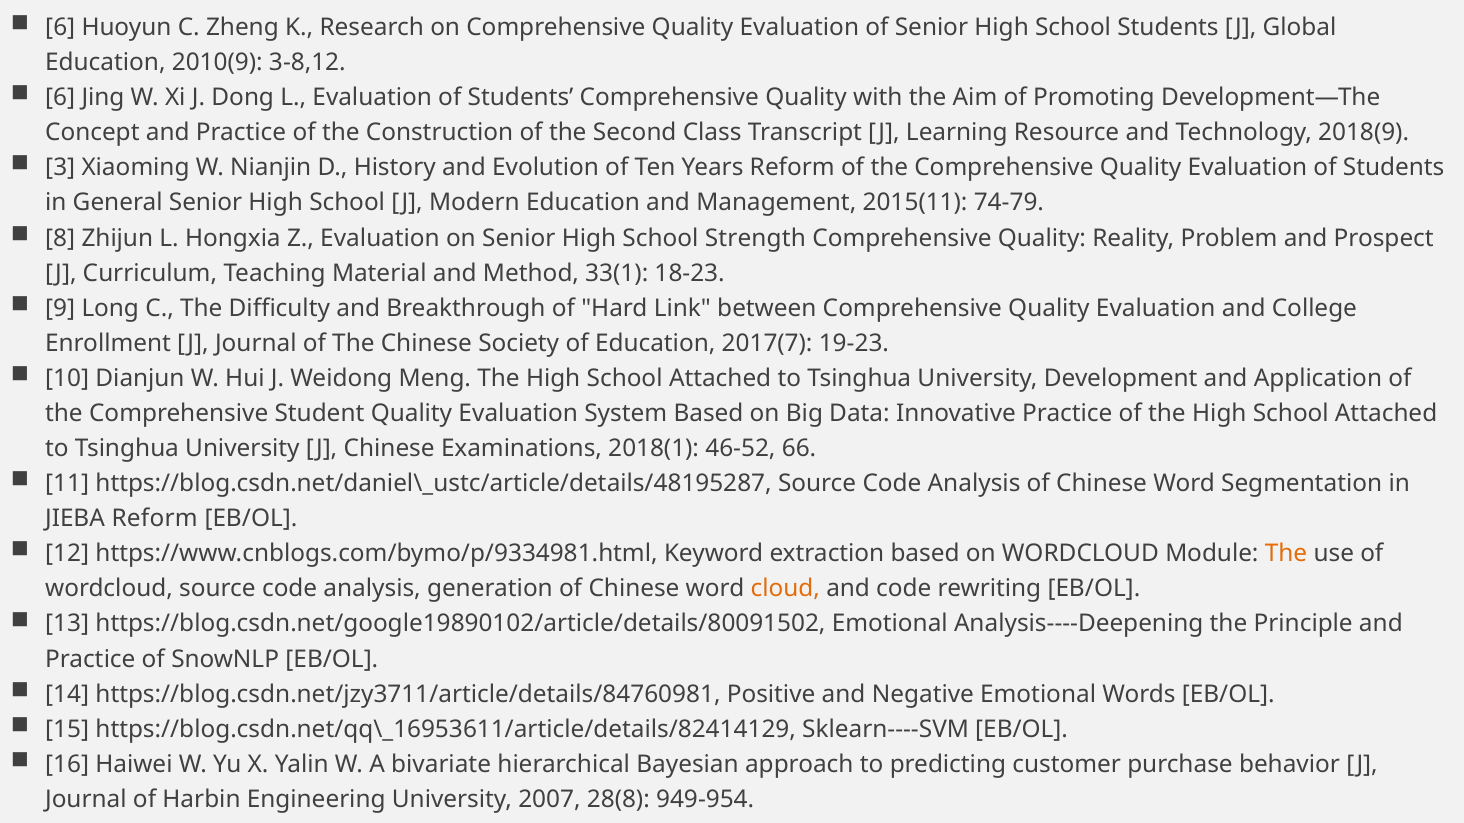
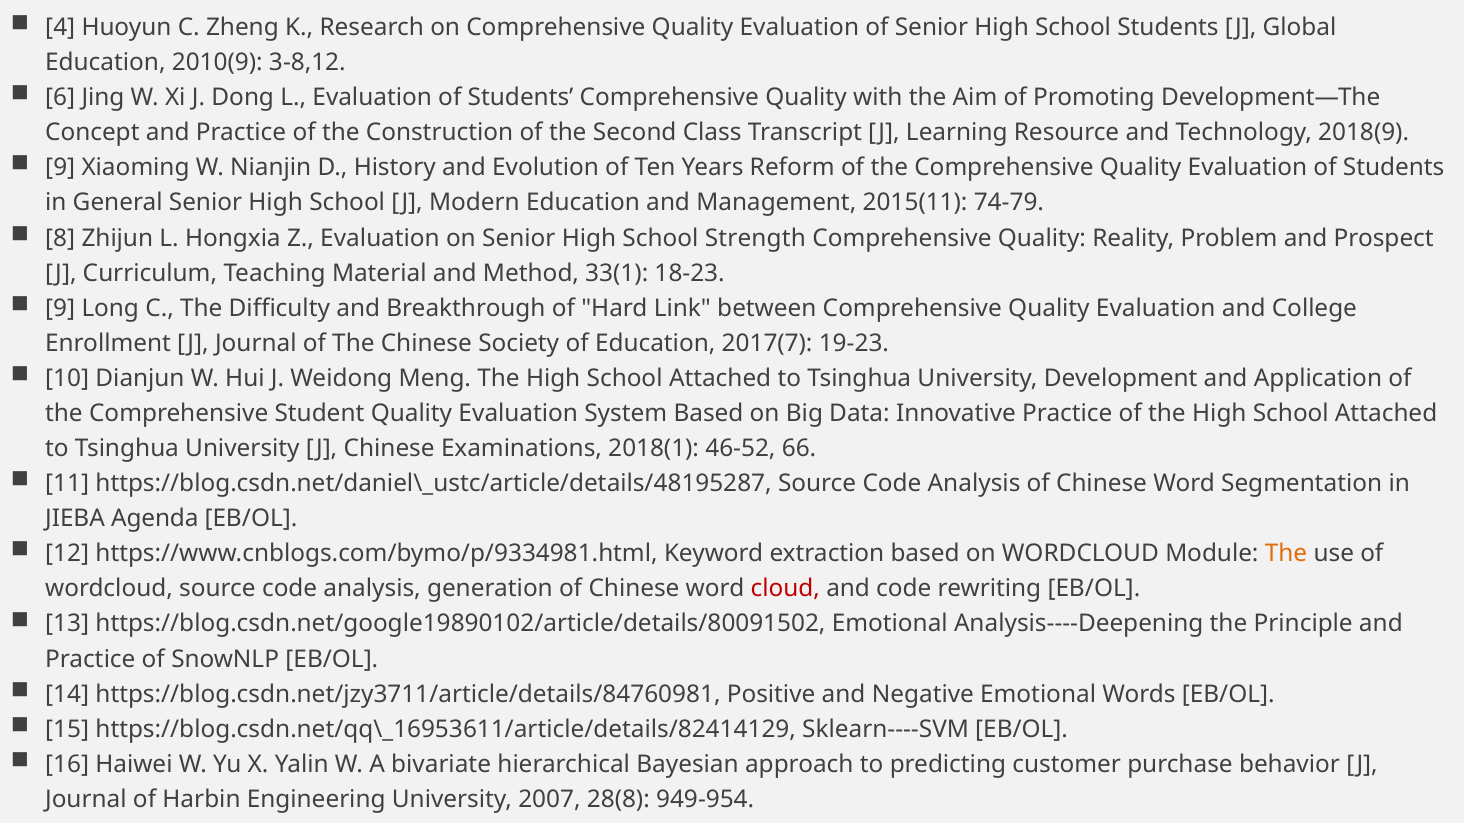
6 at (60, 28): 6 -> 4
3 at (60, 168): 3 -> 9
JIEBA Reform: Reform -> Agenda
cloud colour: orange -> red
